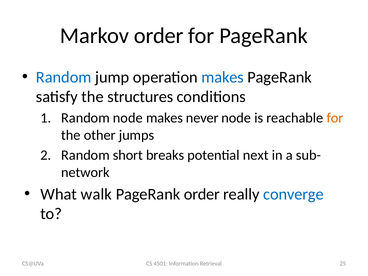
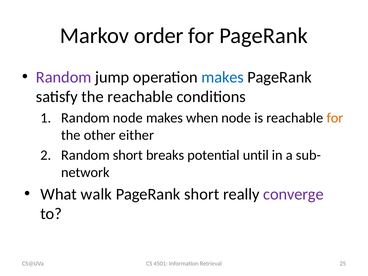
Random at (64, 77) colour: blue -> purple
the structures: structures -> reachable
never: never -> when
jumps: jumps -> either
next: next -> until
PageRank order: order -> short
converge colour: blue -> purple
